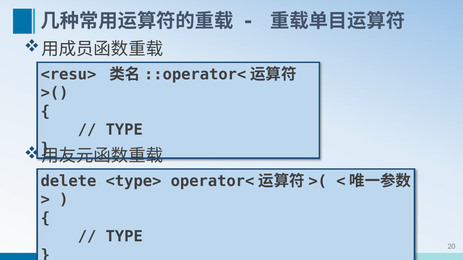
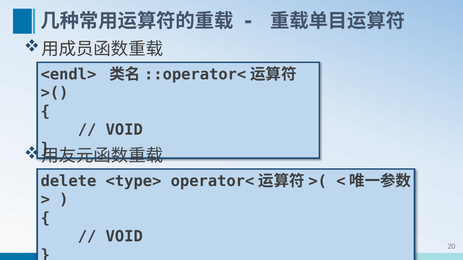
<resu>: <resu> -> <endl>
TYPE at (124, 130): TYPE -> VOID
TYPE at (124, 237): TYPE -> VOID
